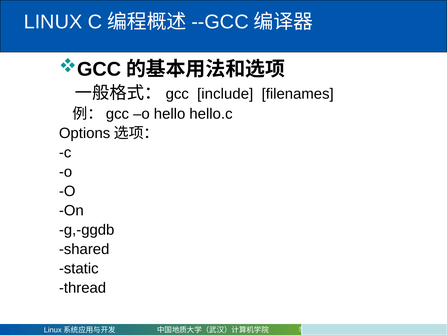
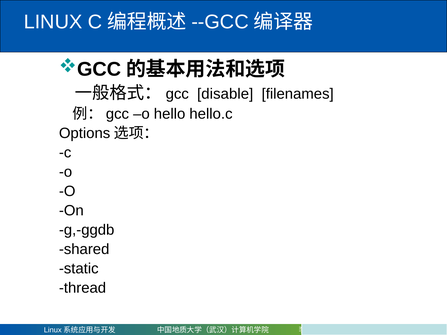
include: include -> disable
